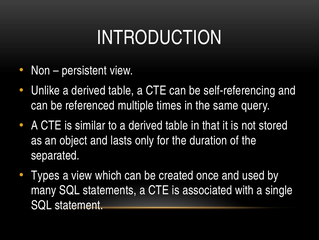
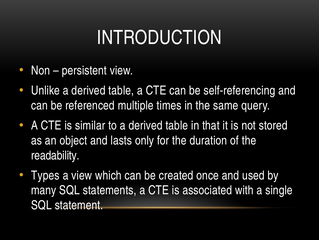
separated: separated -> readability
